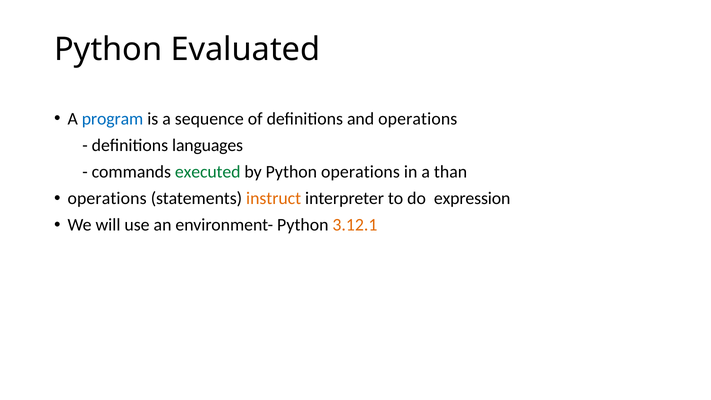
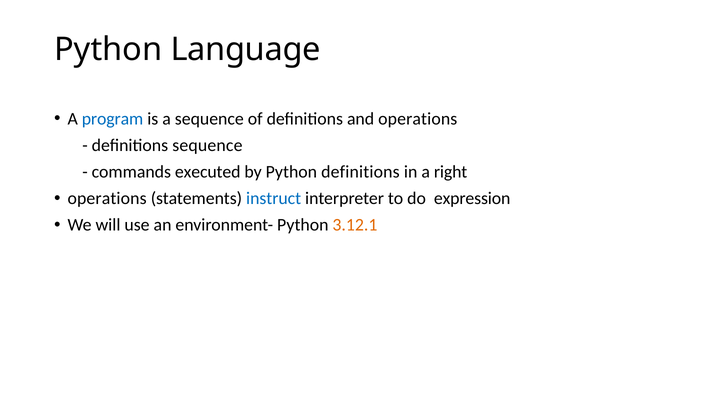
Evaluated: Evaluated -> Language
definitions languages: languages -> sequence
executed colour: green -> black
Python operations: operations -> definitions
than: than -> right
instruct colour: orange -> blue
